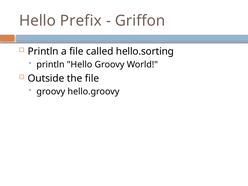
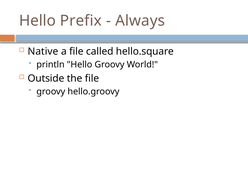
Griffon: Griffon -> Always
Println at (43, 51): Println -> Native
hello.sorting: hello.sorting -> hello.square
